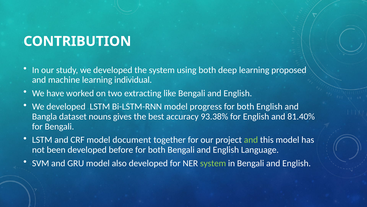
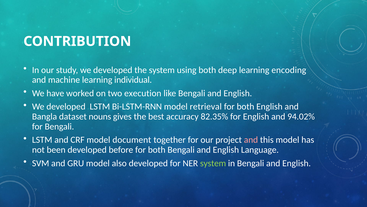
proposed: proposed -> encoding
extracting: extracting -> execution
progress: progress -> retrieval
93.38%: 93.38% -> 82.35%
81.40%: 81.40% -> 94.02%
and at (251, 140) colour: light green -> pink
